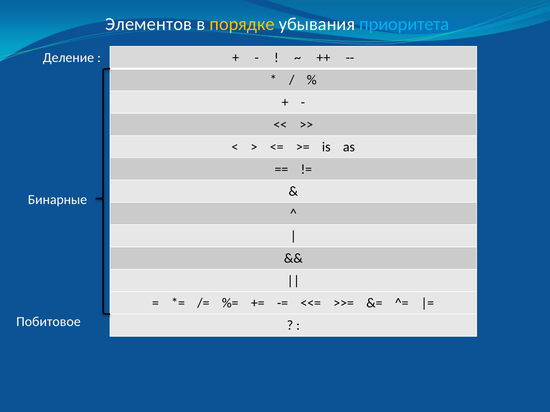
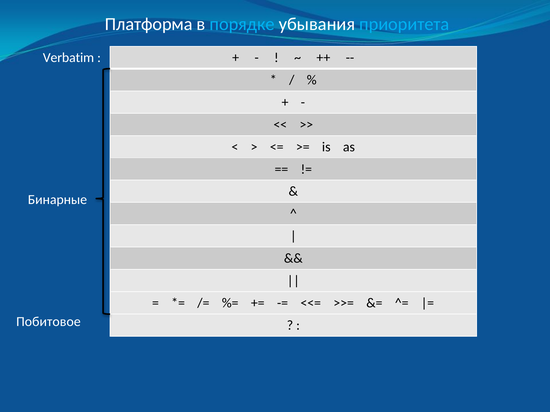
Элементов: Элементов -> Платформа
порядке colour: yellow -> light blue
Деление: Деление -> Verbatim
